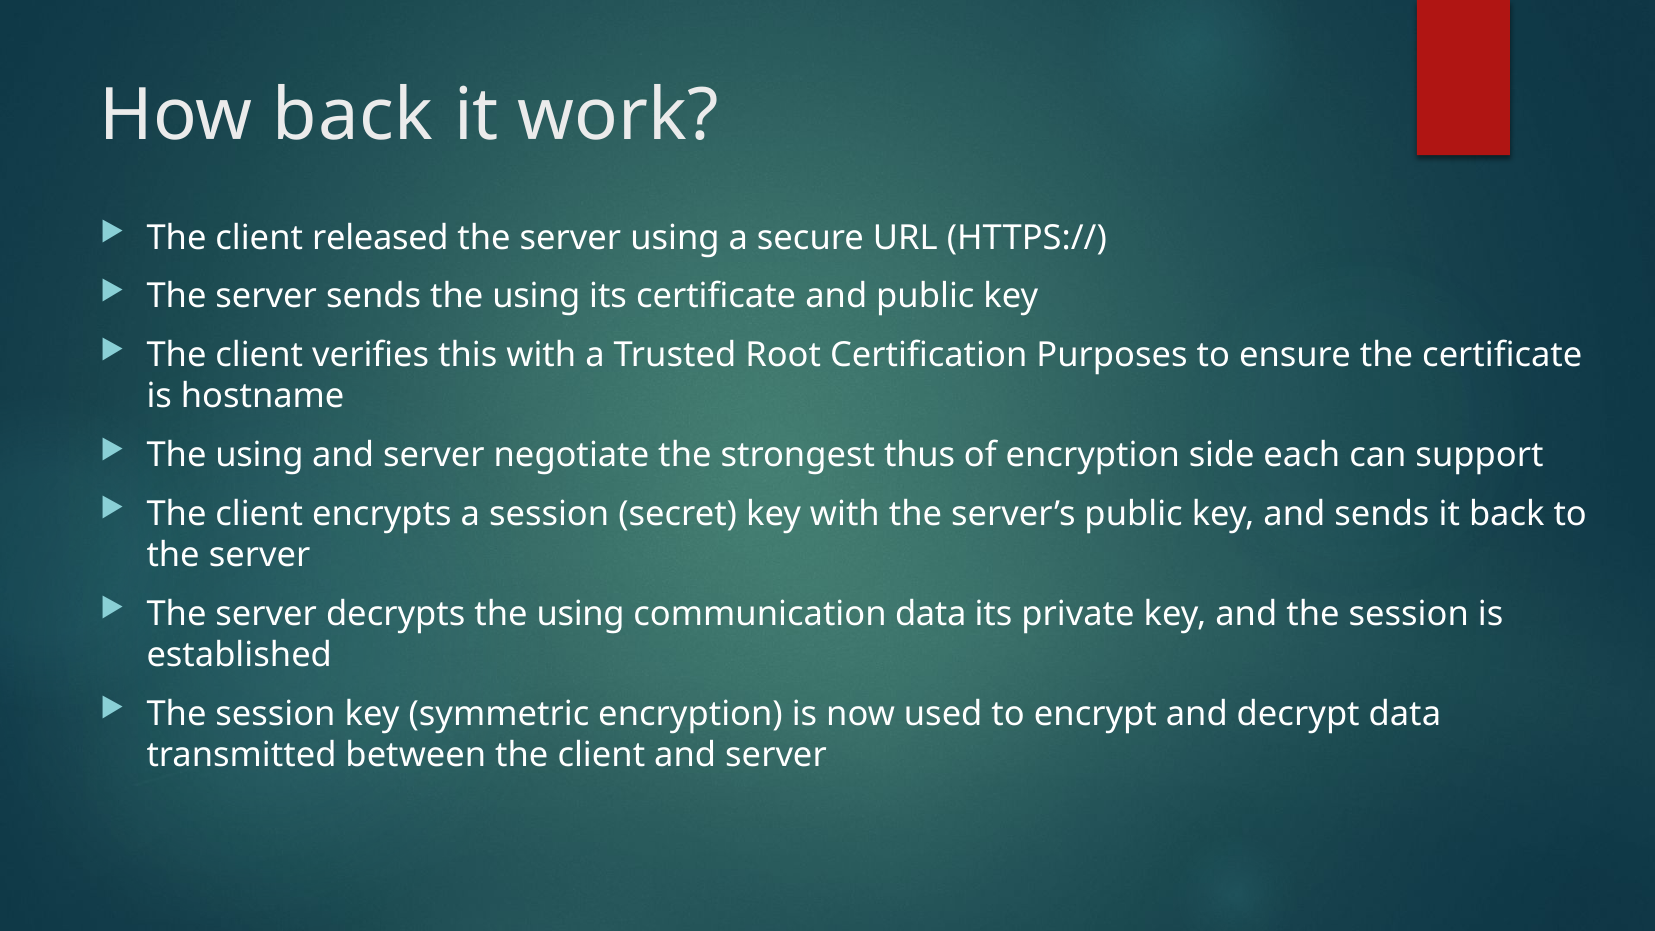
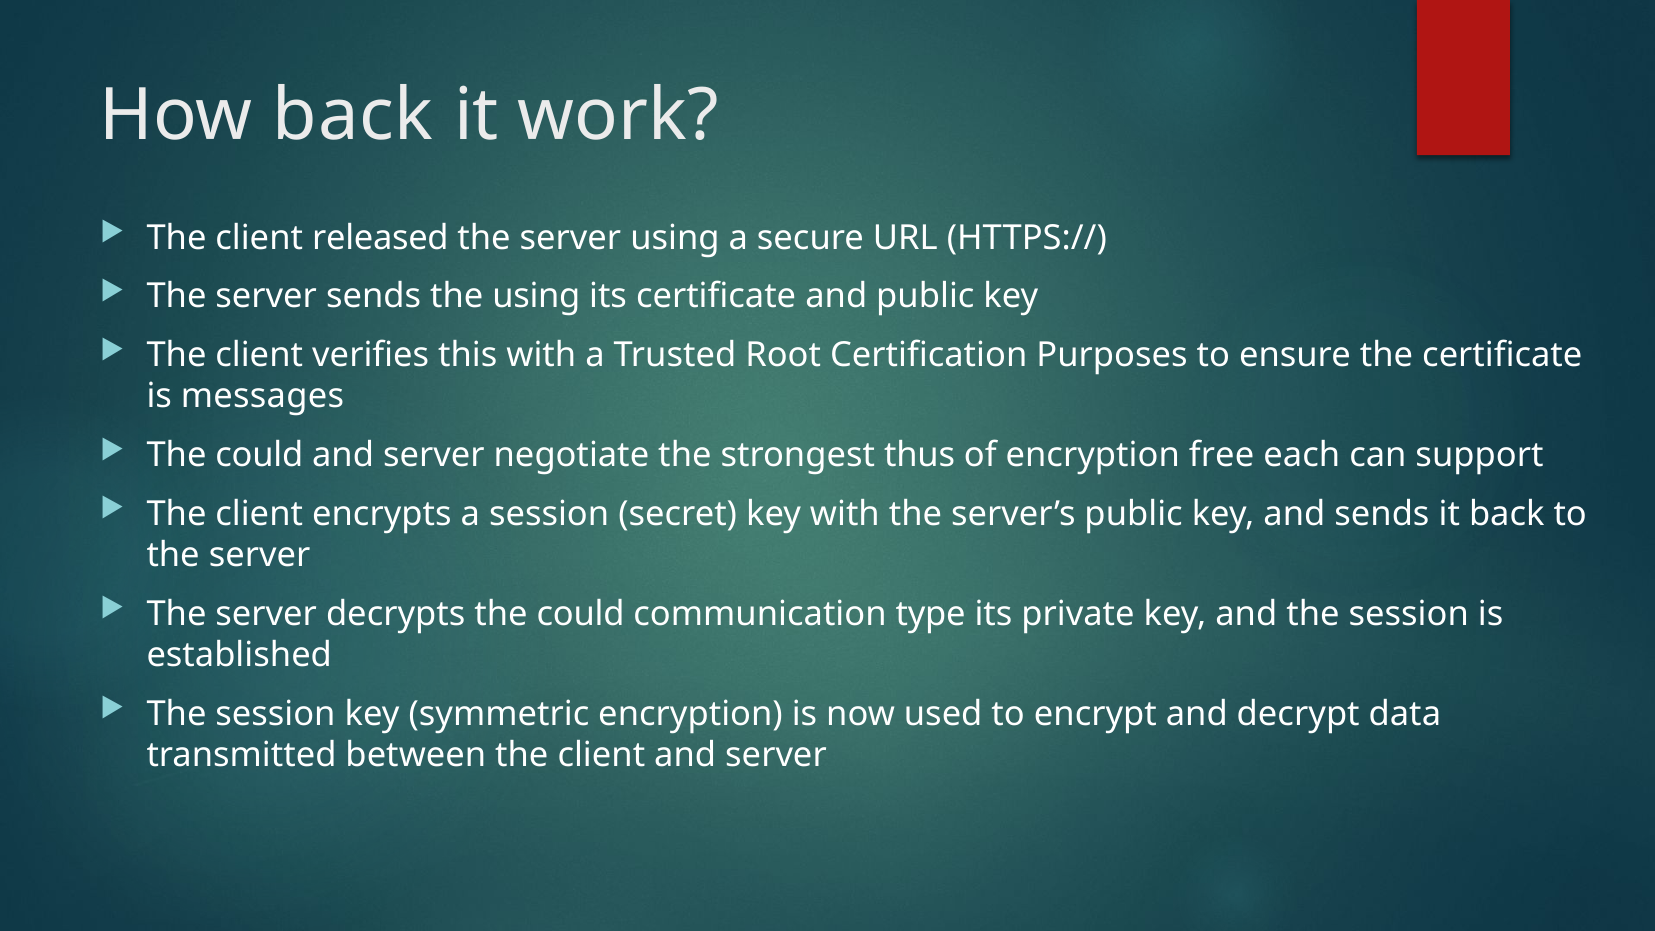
hostname: hostname -> messages
using at (259, 455): using -> could
side: side -> free
decrypts the using: using -> could
communication data: data -> type
